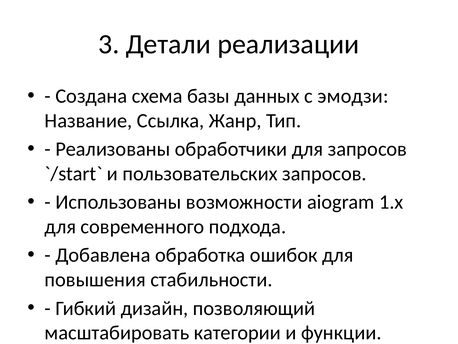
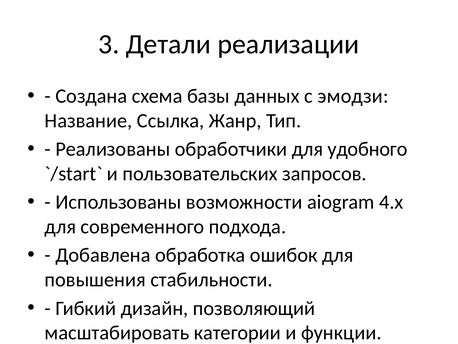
для запросов: запросов -> удобного
1.x: 1.x -> 4.x
